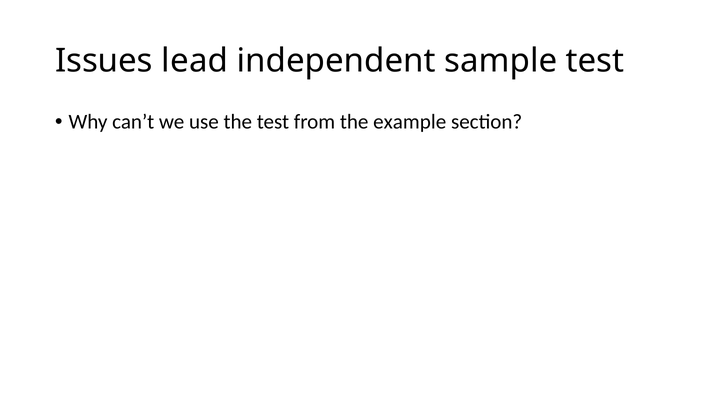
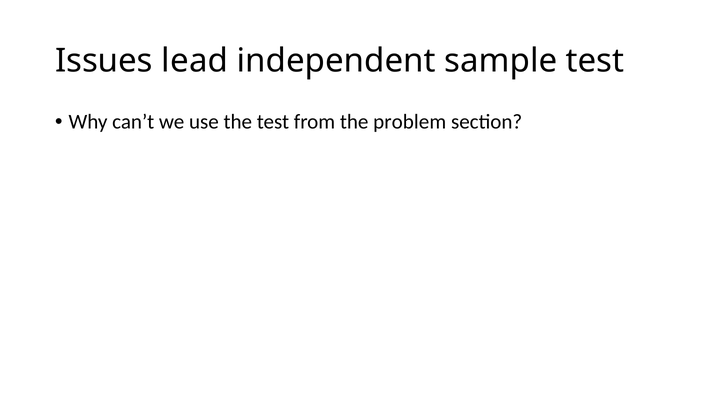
example: example -> problem
